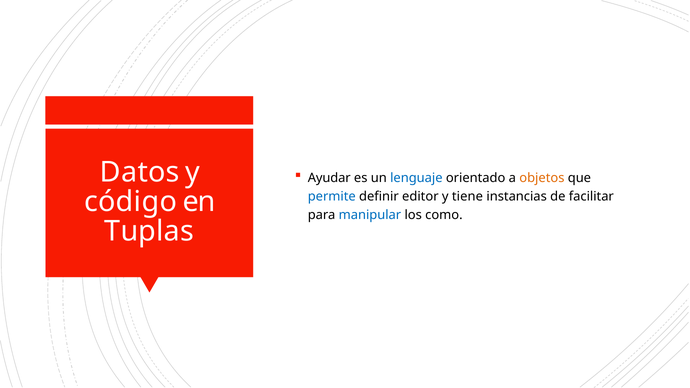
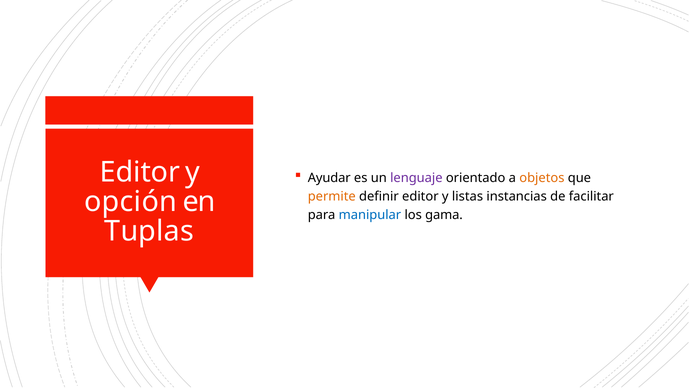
Datos at (140, 172): Datos -> Editor
lenguaje colour: blue -> purple
permite colour: blue -> orange
tiene: tiene -> listas
código: código -> opción
como: como -> gama
